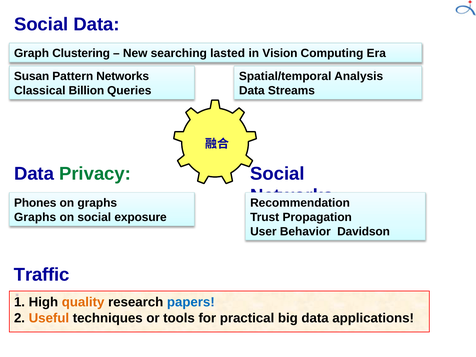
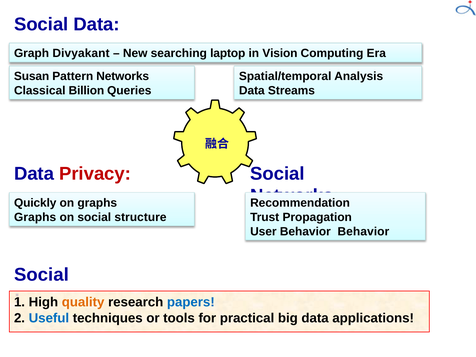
Clustering: Clustering -> Divyakant
lasted: lasted -> laptop
Privacy colour: green -> red
Phones: Phones -> Quickly
exposure: exposure -> structure
Behavior Davidson: Davidson -> Behavior
Traffic at (42, 275): Traffic -> Social
Useful colour: orange -> blue
